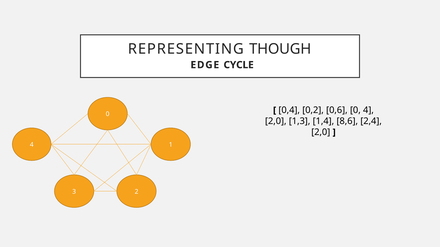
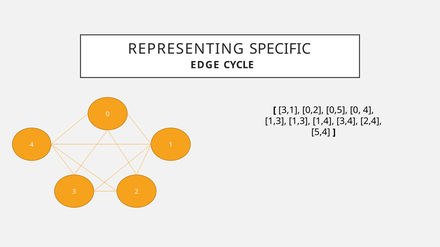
THOUGH: THOUGH -> SPECIFIC
0,4: 0,4 -> 3,1
0,6: 0,6 -> 0,5
2,0 at (276, 121): 2,0 -> 1,3
8,6: 8,6 -> 3,4
2,0 at (321, 132): 2,0 -> 5,4
